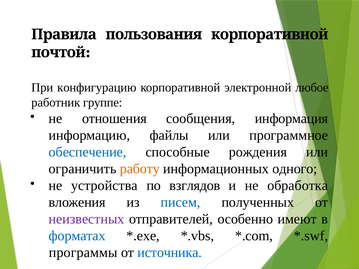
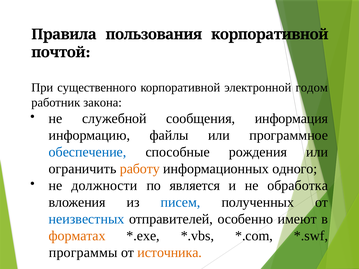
конфигурацию: конфигурацию -> существенного
любое: любое -> годом
группе: группе -> закона
отношения: отношения -> служебной
устройства: устройства -> должности
взглядов: взглядов -> является
неизвестных colour: purple -> blue
форматах colour: blue -> orange
источника colour: blue -> orange
